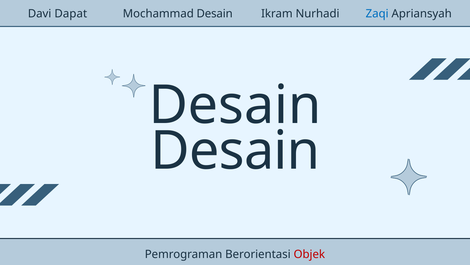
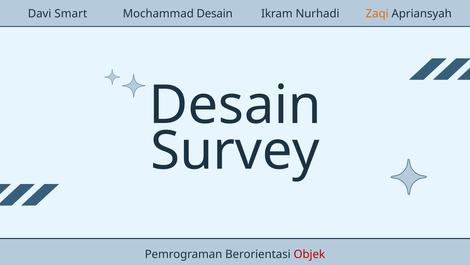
Dapat: Dapat -> Smart
Zaqi colour: blue -> orange
Desain at (235, 151): Desain -> Survey
